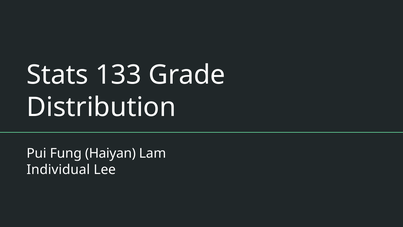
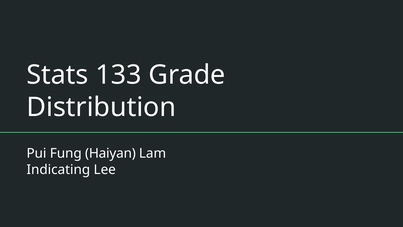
Individual: Individual -> Indicating
